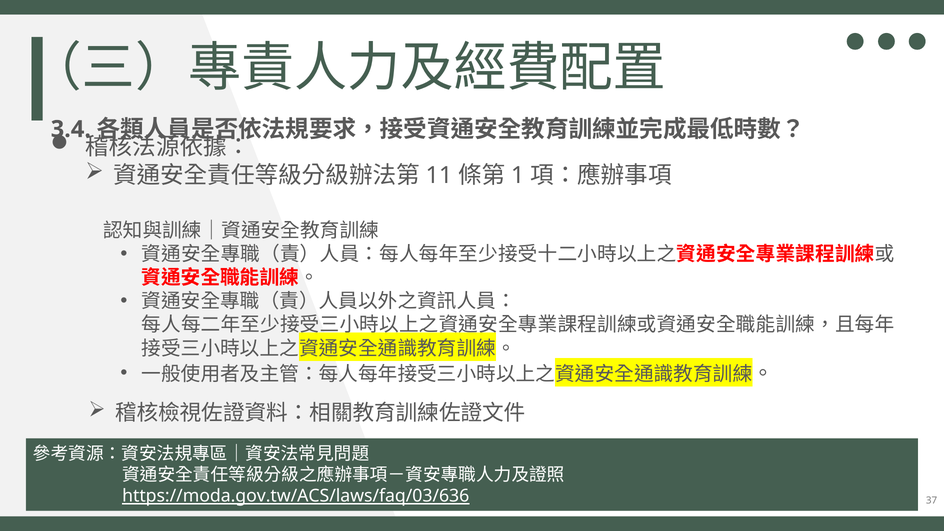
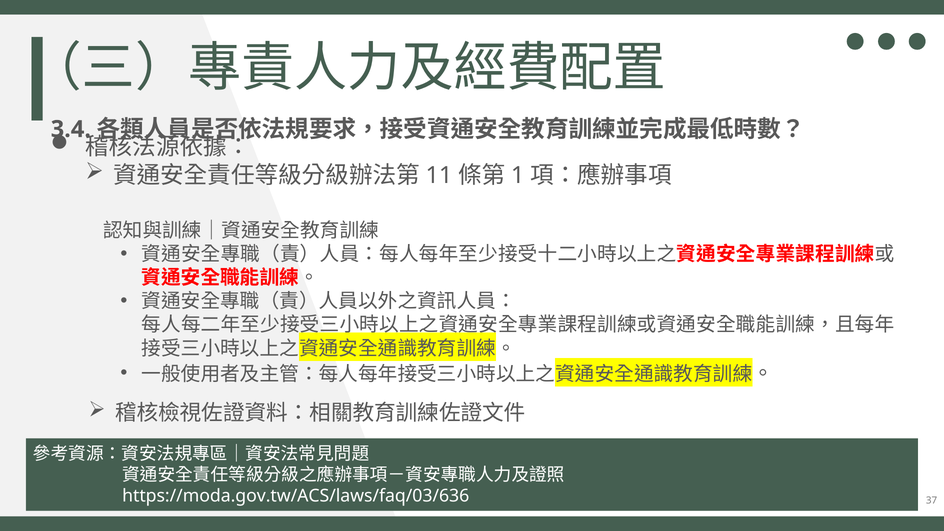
https://moda.gov.tw/ACS/laws/faq/03/636 underline: present -> none
